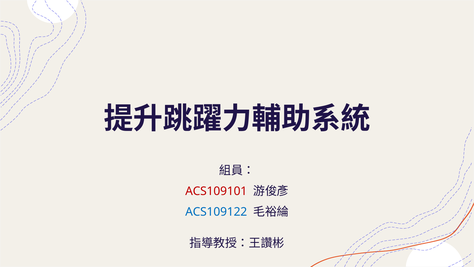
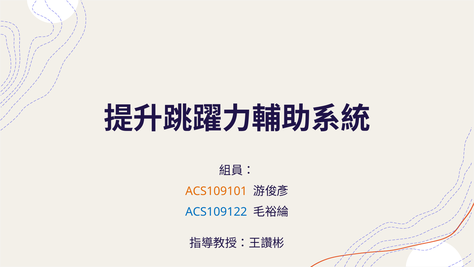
ACS109101 colour: red -> orange
